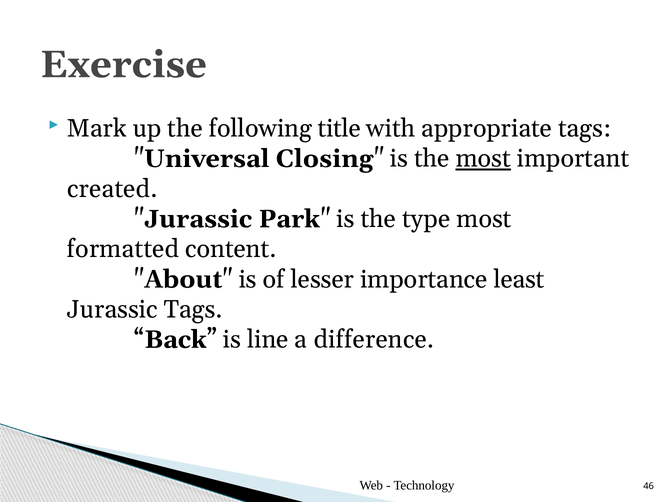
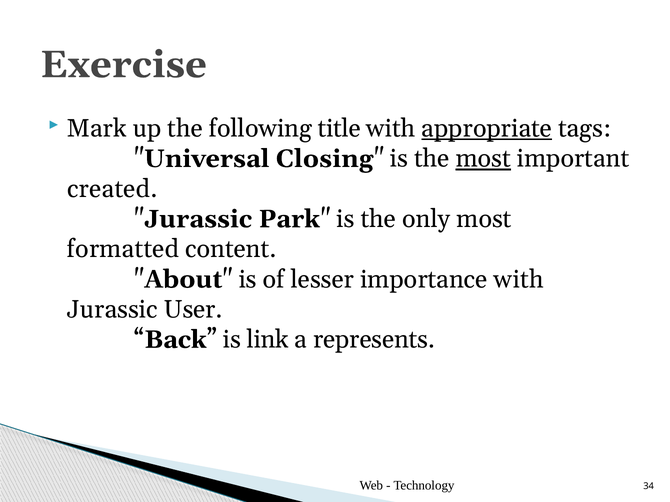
appropriate underline: none -> present
type: type -> only
importance least: least -> with
Jurassic Tags: Tags -> User
line: line -> link
difference: difference -> represents
46: 46 -> 34
